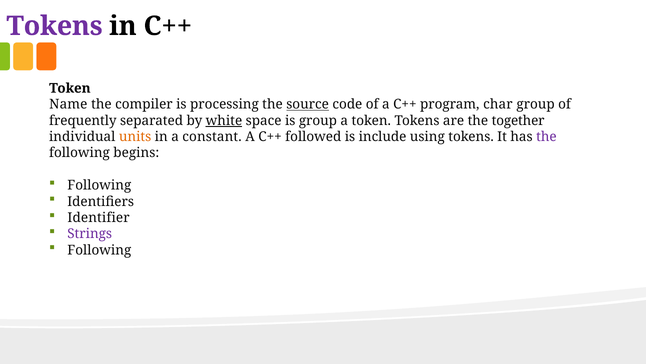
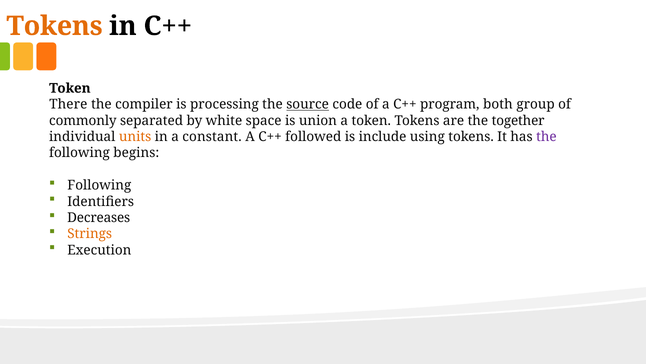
Tokens at (55, 26) colour: purple -> orange
Name: Name -> There
char: char -> both
frequently: frequently -> commonly
white underline: present -> none
is group: group -> union
Identifier: Identifier -> Decreases
Strings colour: purple -> orange
Following at (99, 250): Following -> Execution
